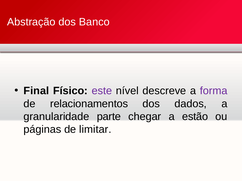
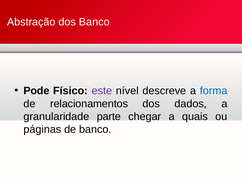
Final: Final -> Pode
forma colour: purple -> blue
estão: estão -> quais
de limitar: limitar -> banco
